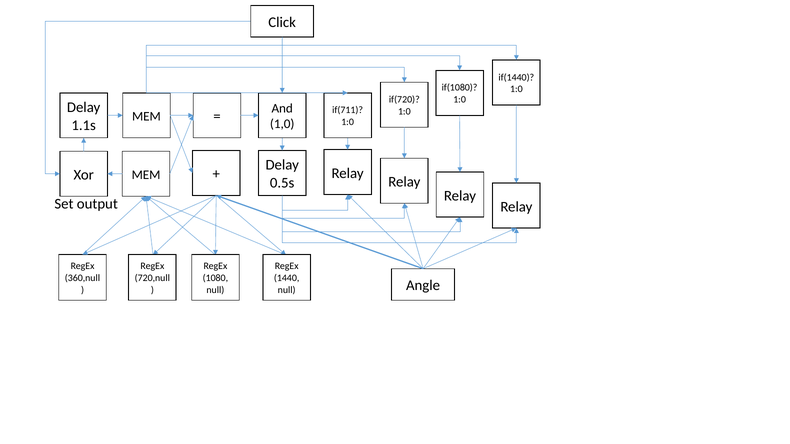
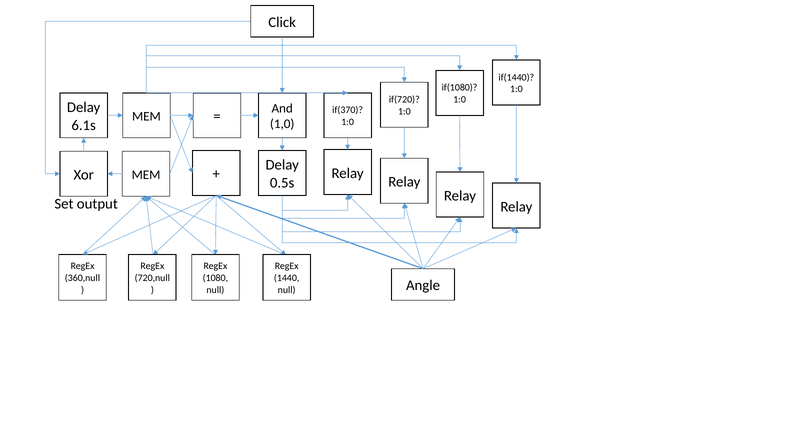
if(711: if(711 -> if(370
1.1s: 1.1s -> 6.1s
